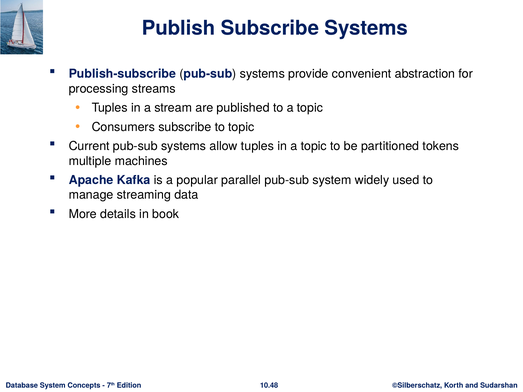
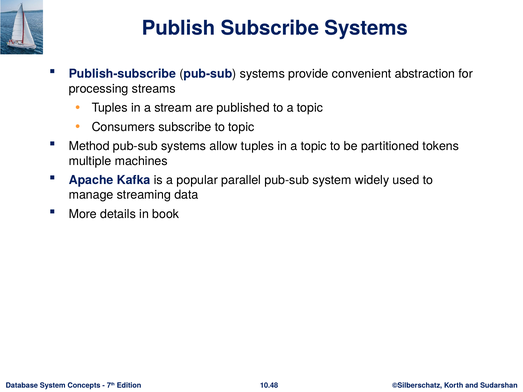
Current: Current -> Method
